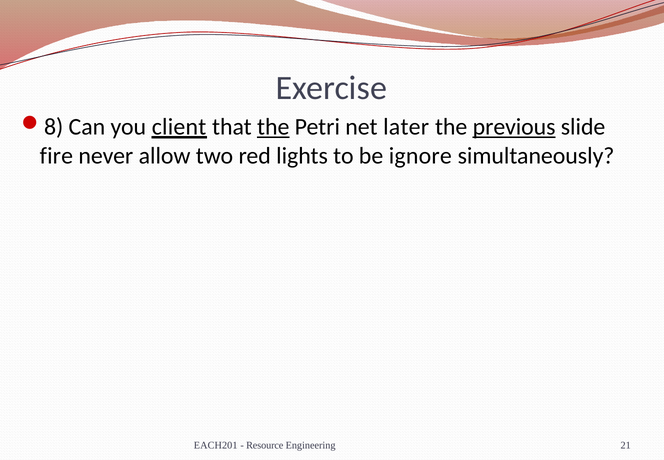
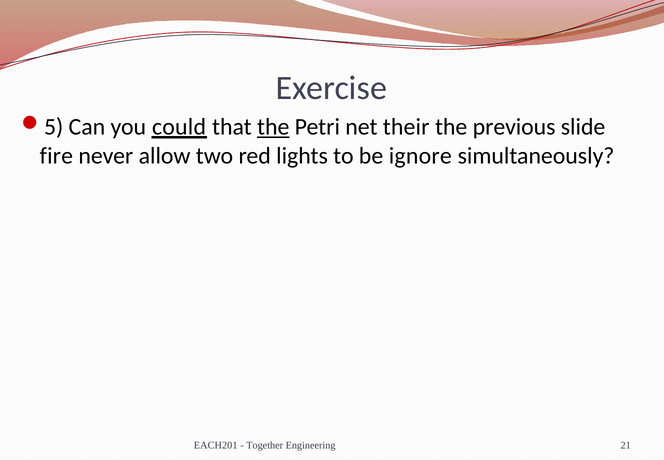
8: 8 -> 5
client: client -> could
later: later -> their
previous underline: present -> none
Resource: Resource -> Together
